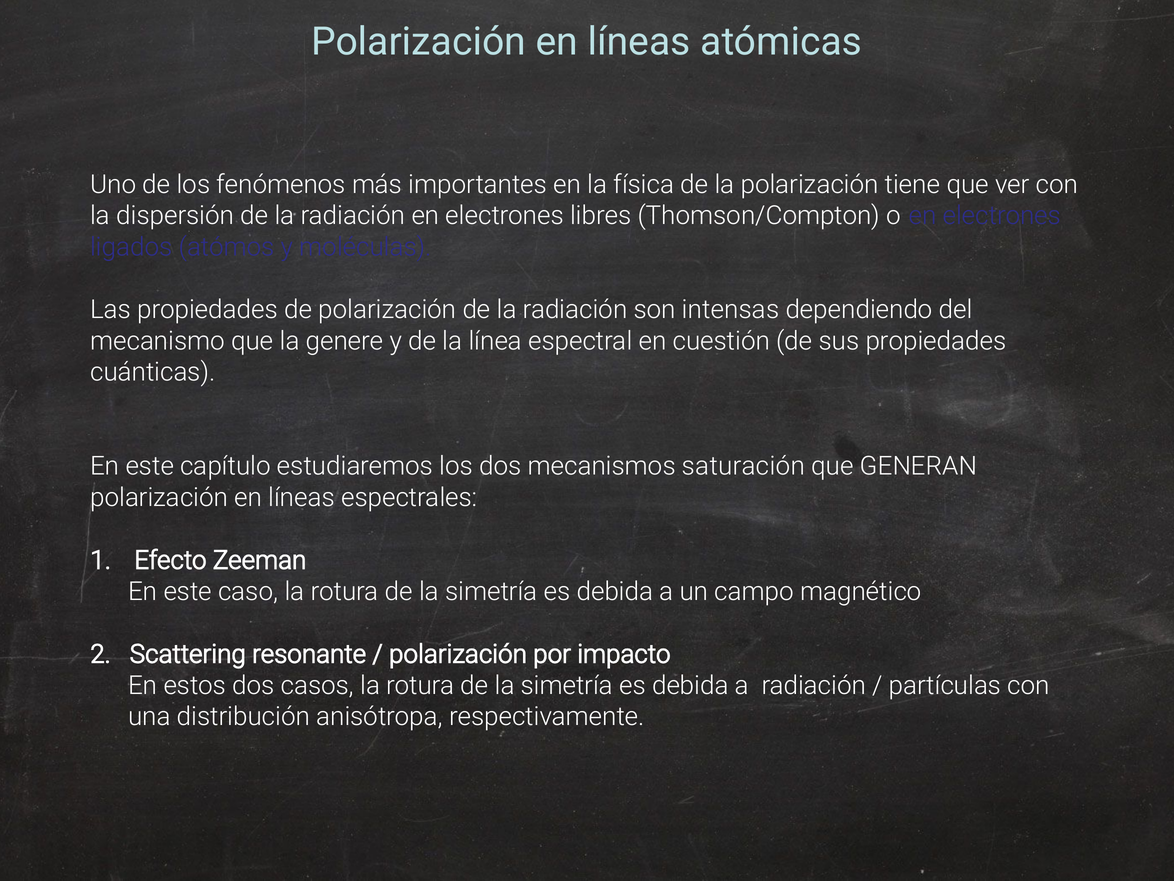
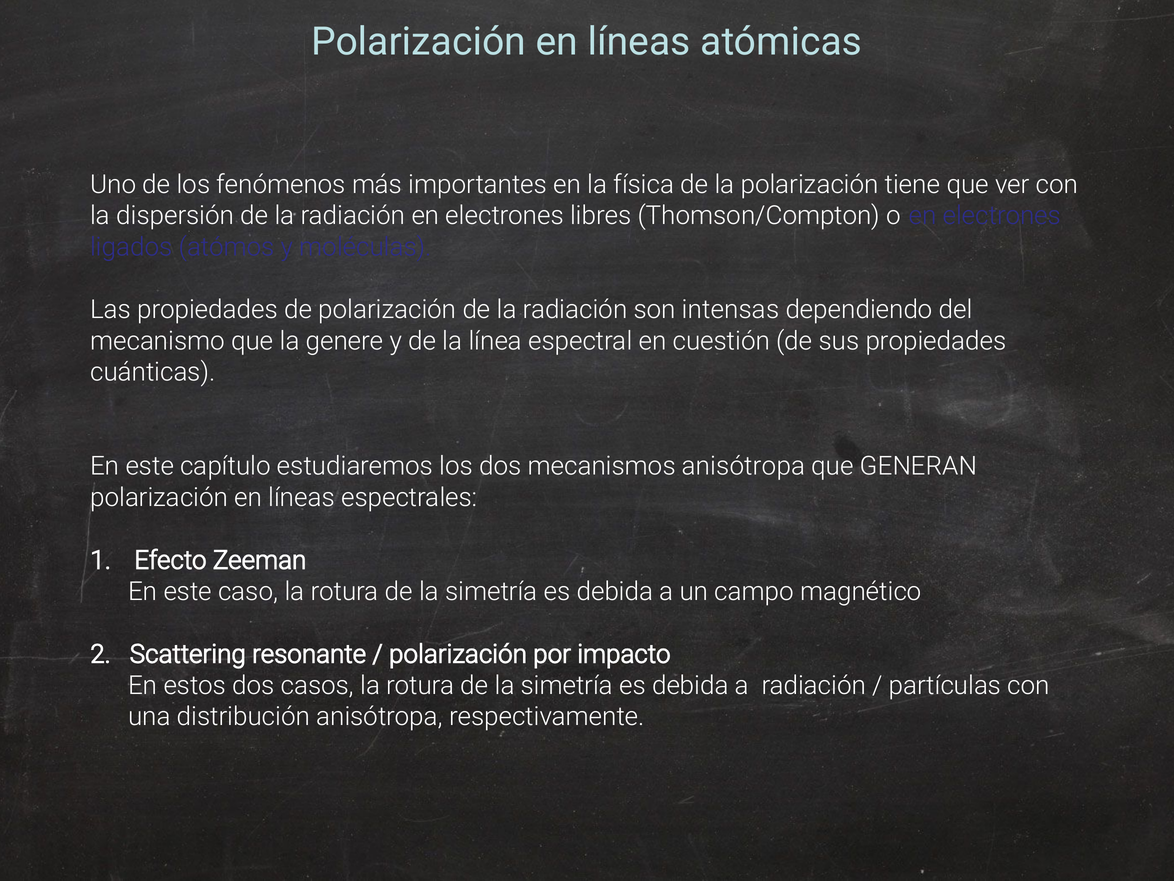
mecanismos saturación: saturación -> anisótropa
